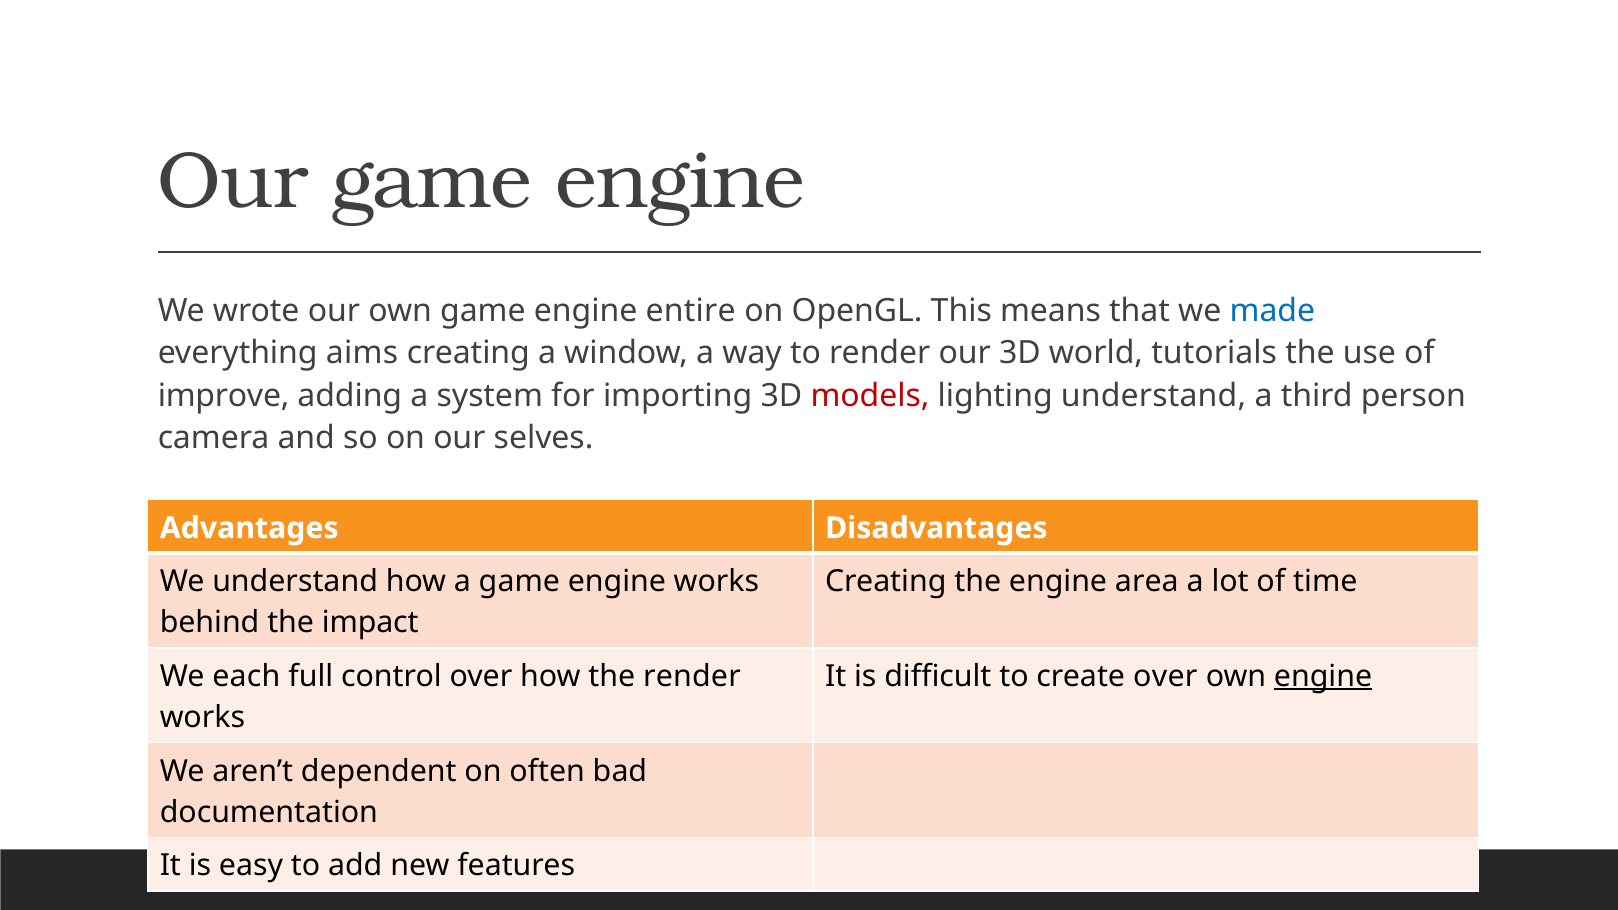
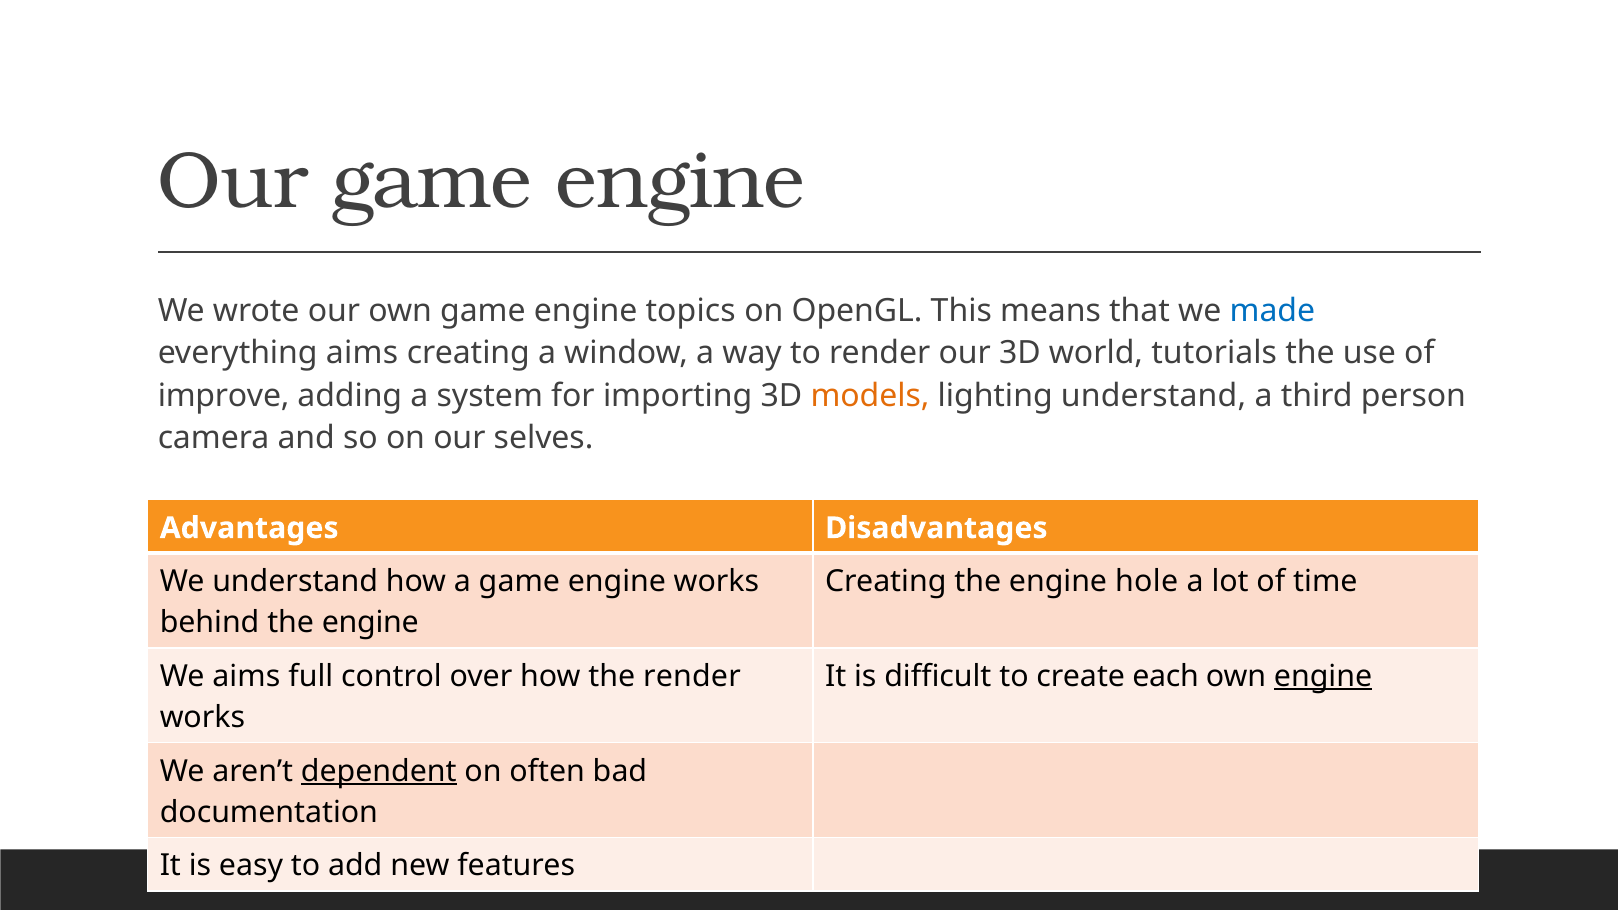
entire: entire -> topics
models colour: red -> orange
area: area -> hole
behind the impact: impact -> engine
We each: each -> aims
create over: over -> each
dependent underline: none -> present
